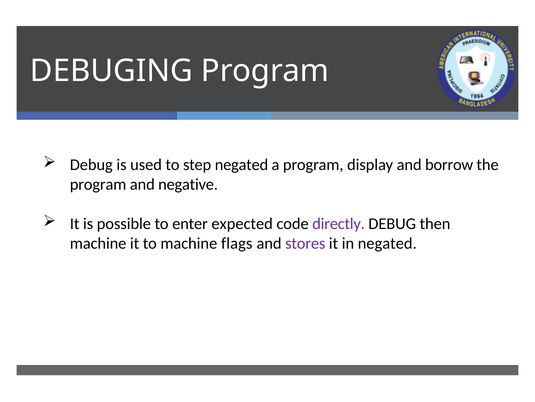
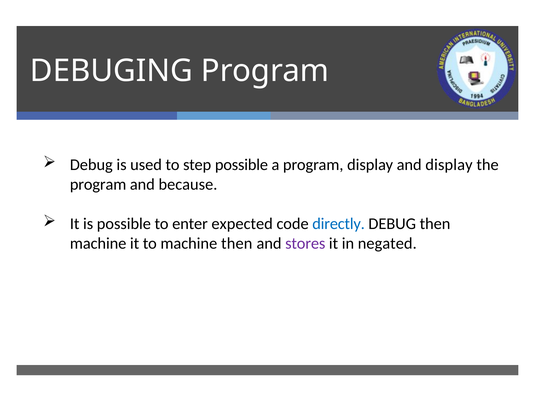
step negated: negated -> possible
and borrow: borrow -> display
negative: negative -> because
directly colour: purple -> blue
machine flags: flags -> then
